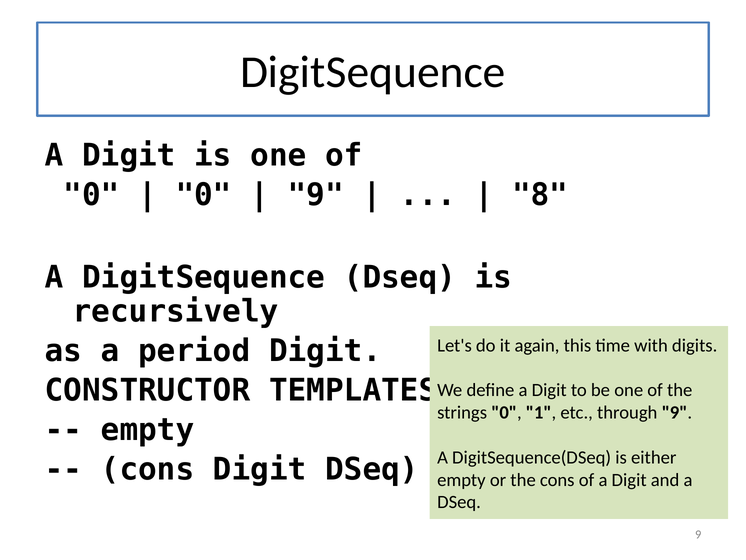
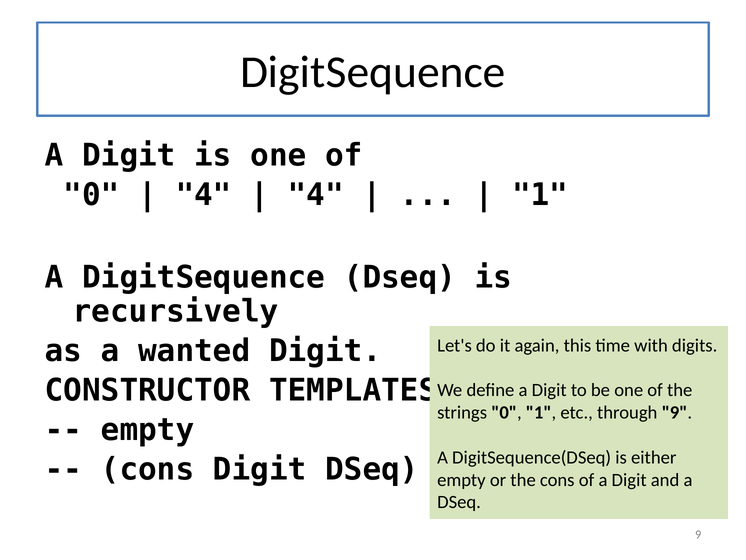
0 at (204, 195): 0 -> 4
9 at (316, 195): 9 -> 4
8 at (540, 195): 8 -> 1
period: period -> wanted
